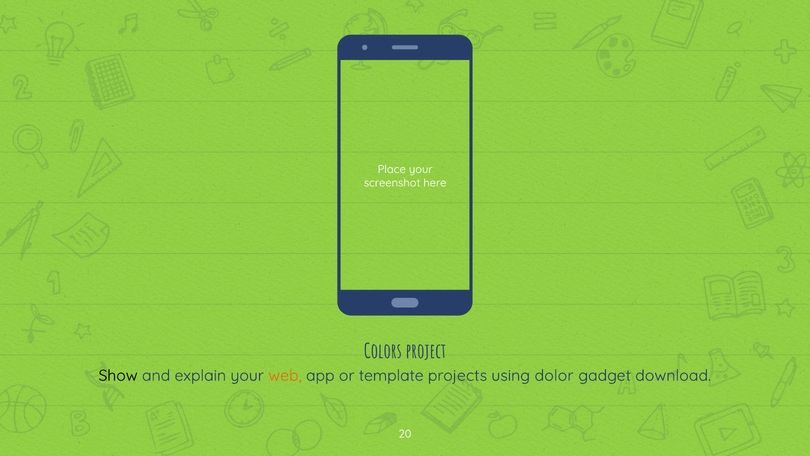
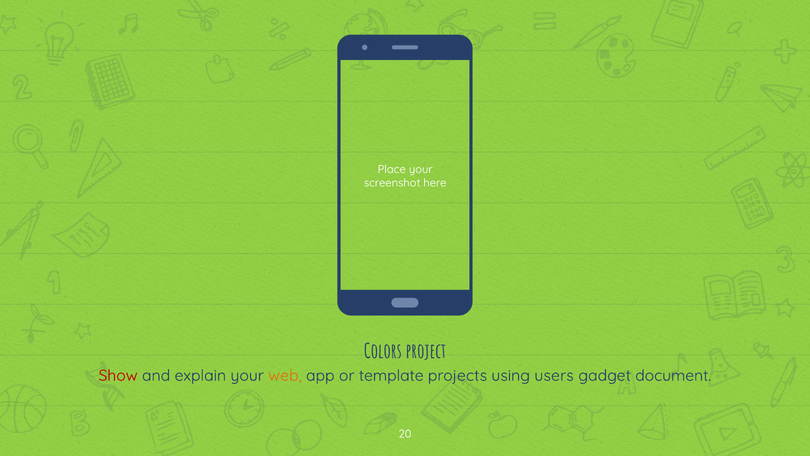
Show colour: black -> red
dolor: dolor -> users
download: download -> document
